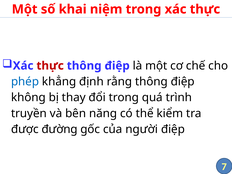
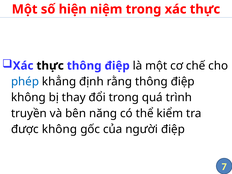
khai: khai -> hiện
thực at (50, 66) colour: red -> black
được đường: đường -> không
